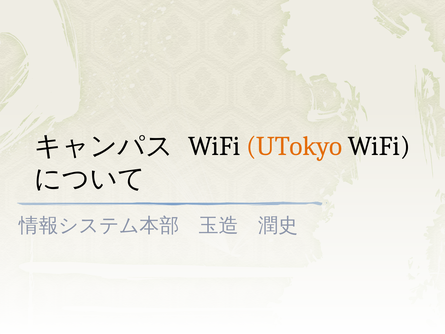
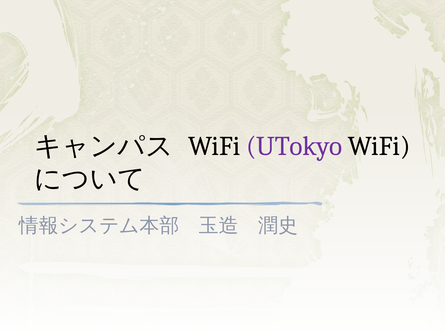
UTokyo colour: orange -> purple
